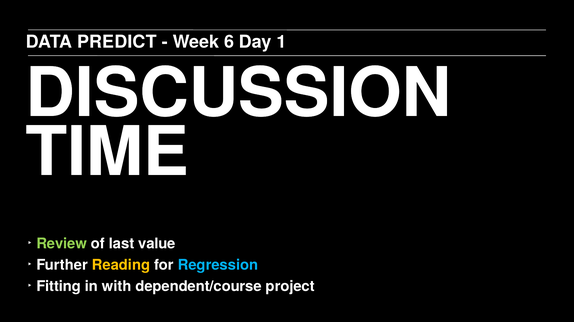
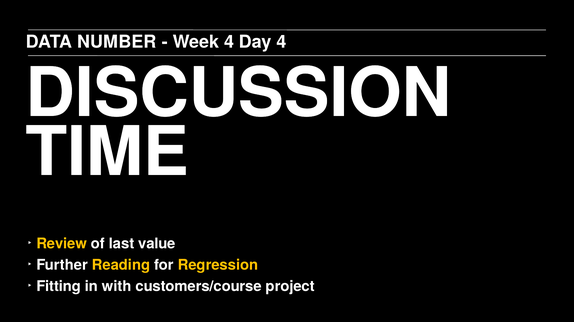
PREDICT: PREDICT -> NUMBER
Week 6: 6 -> 4
Day 1: 1 -> 4
Review colour: light green -> yellow
Regression colour: light blue -> yellow
dependent/course: dependent/course -> customers/course
